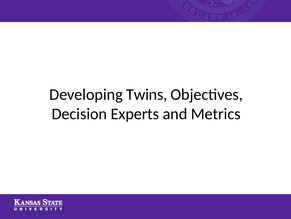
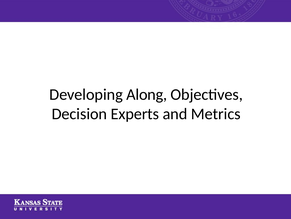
Twins: Twins -> Along
